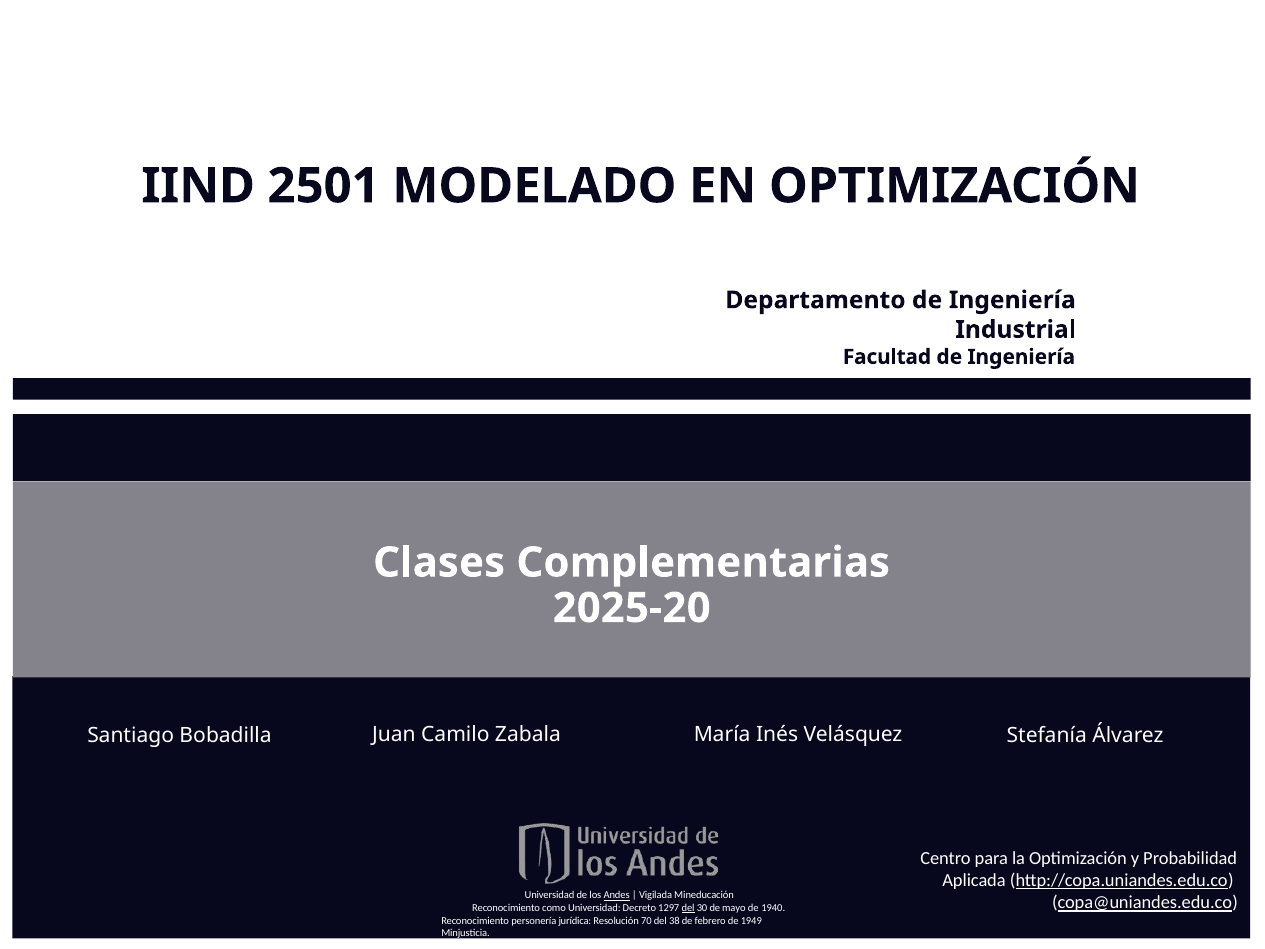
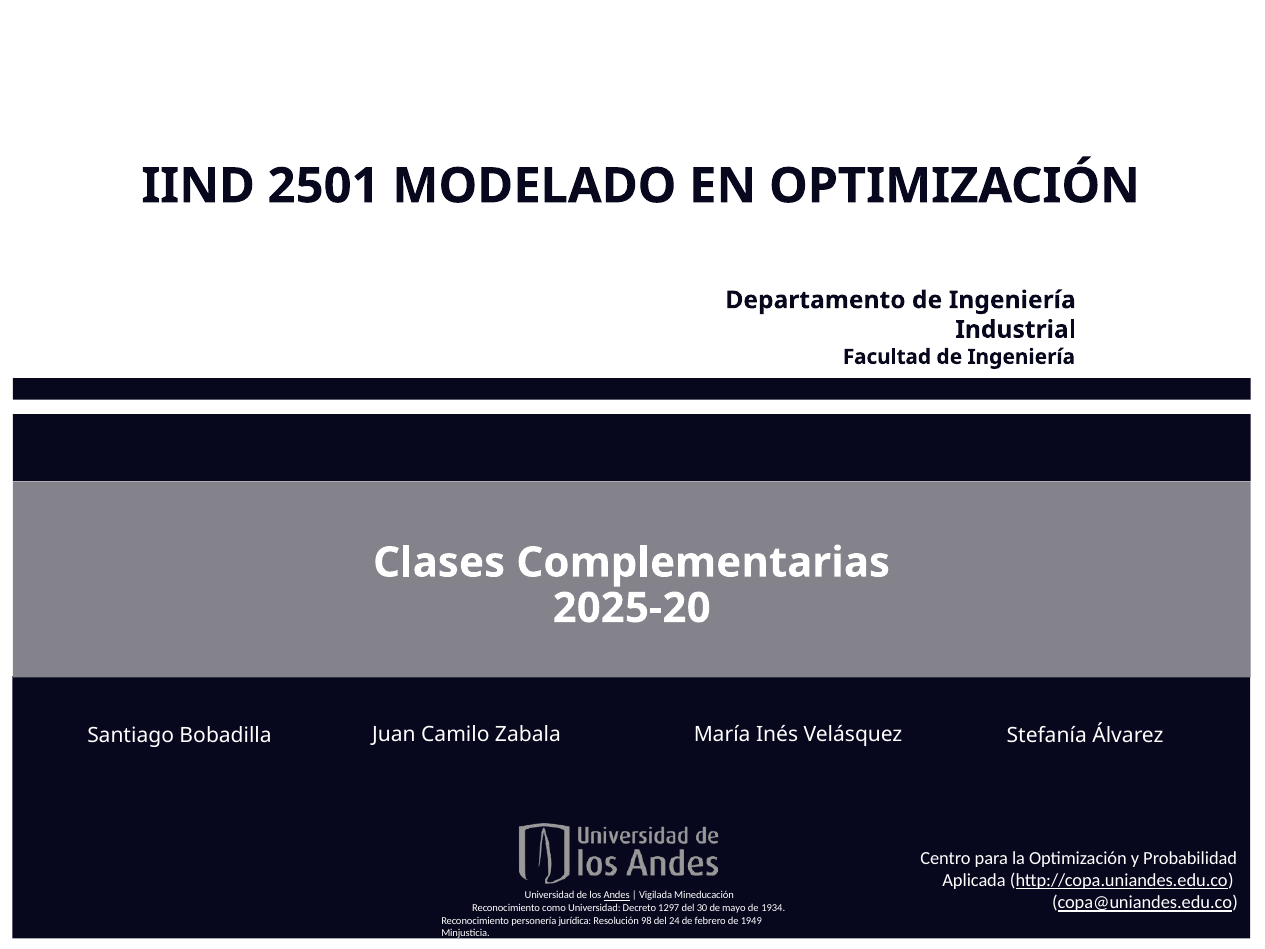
del at (688, 908) underline: present -> none
1940: 1940 -> 1934
70: 70 -> 98
38: 38 -> 24
